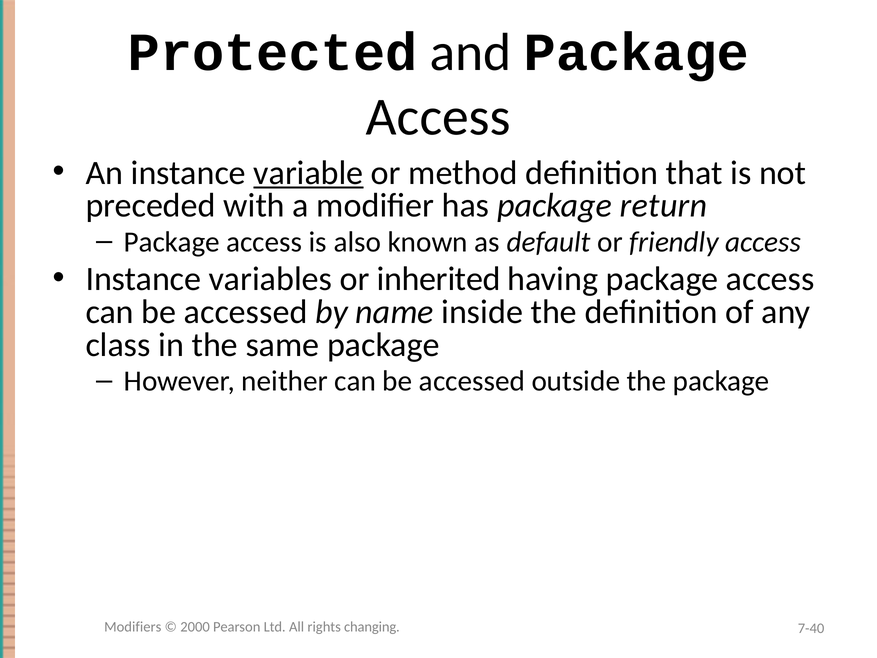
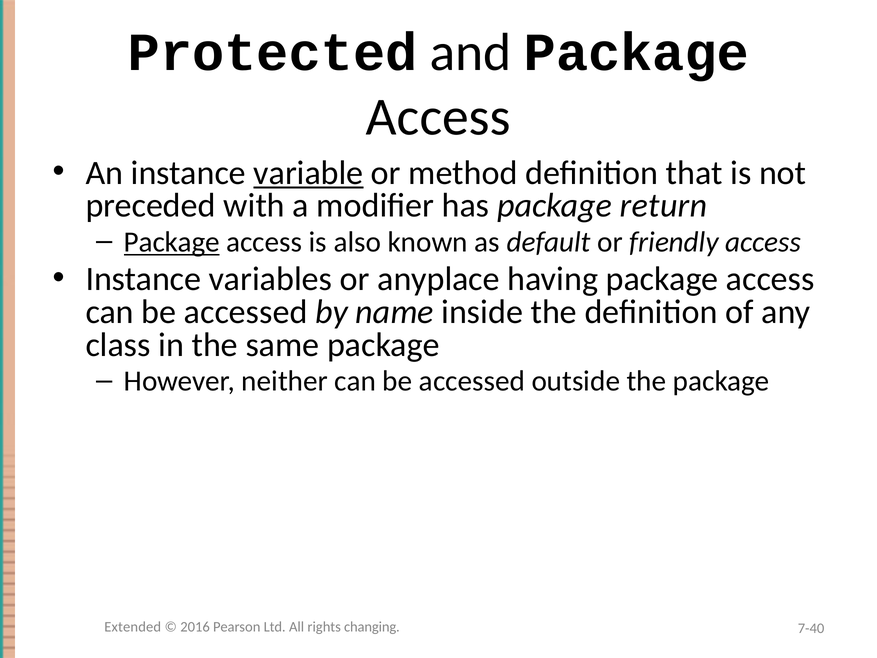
Package at (172, 242) underline: none -> present
inherited: inherited -> anyplace
Modifiers: Modifiers -> Extended
2000: 2000 -> 2016
